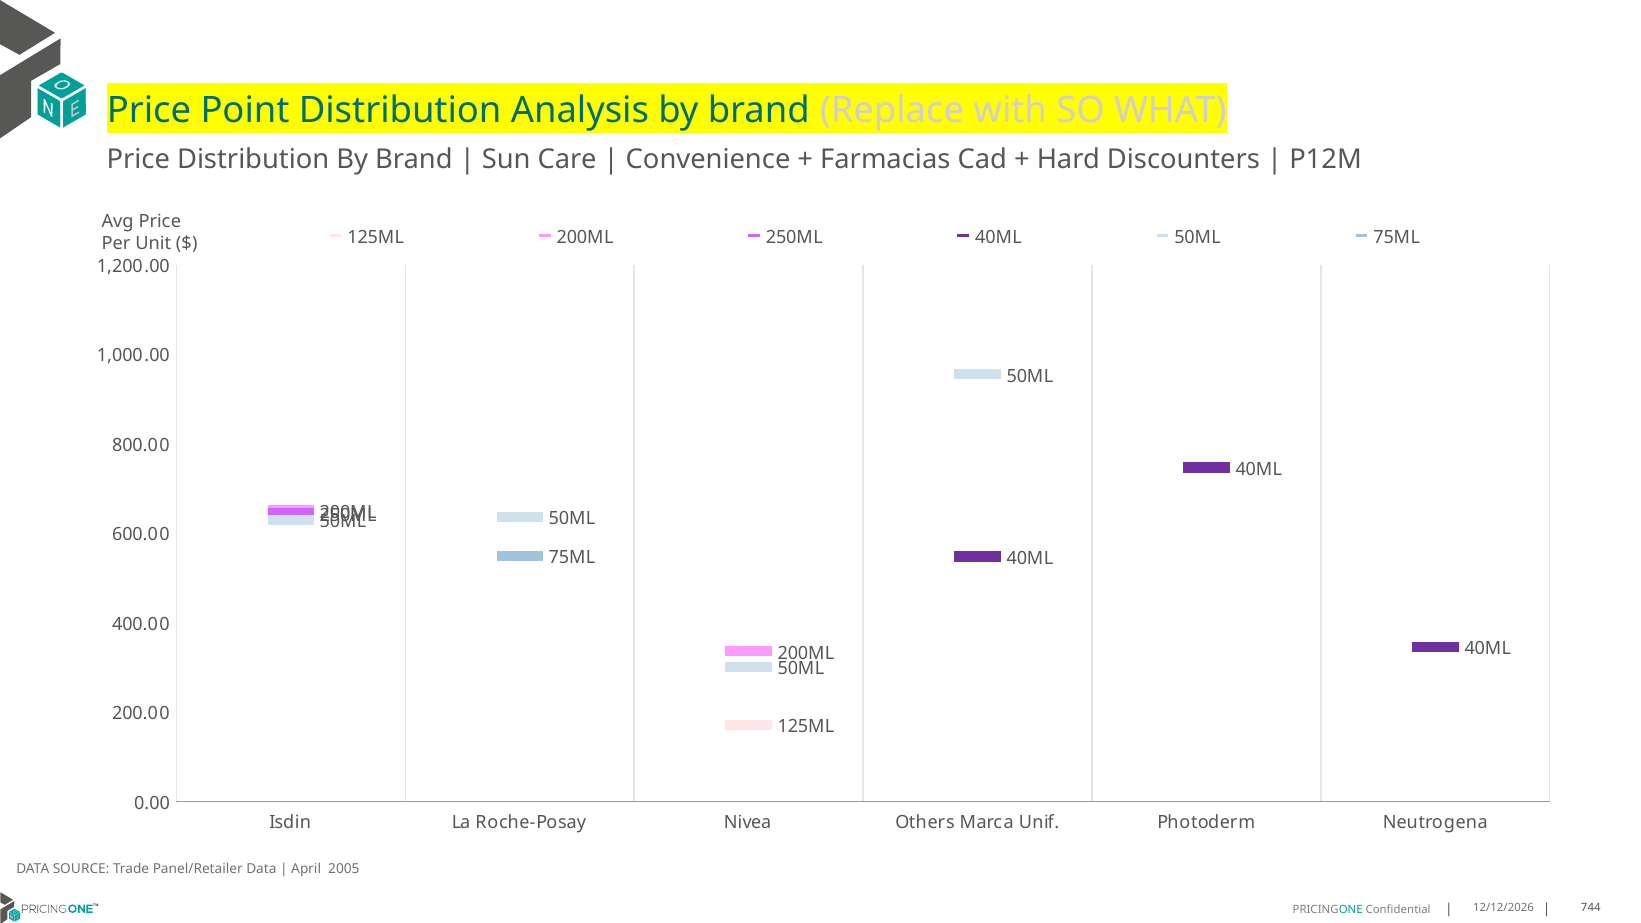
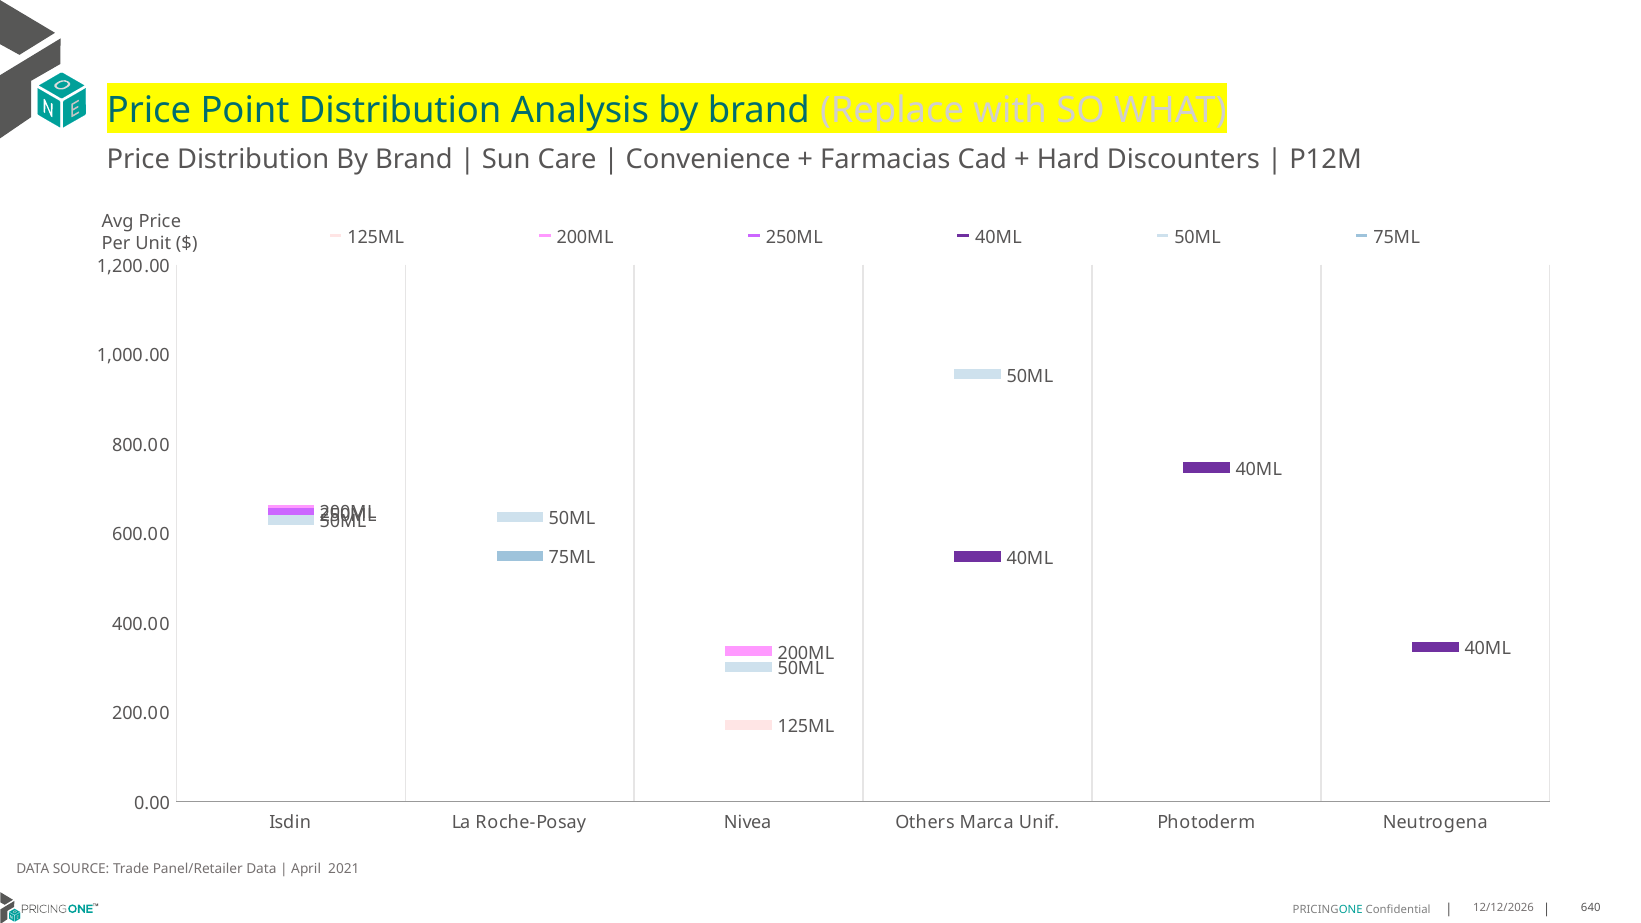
2005: 2005 -> 2021
744: 744 -> 640
